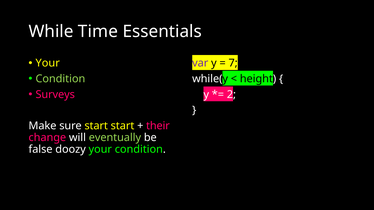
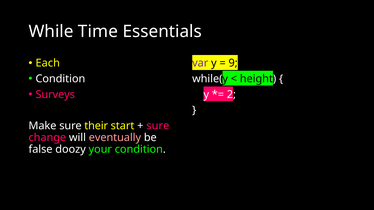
Your at (48, 63): Your -> Each
7: 7 -> 9
Condition at (60, 79) colour: light green -> white
sure start: start -> their
their at (158, 126): their -> sure
eventually colour: light green -> pink
